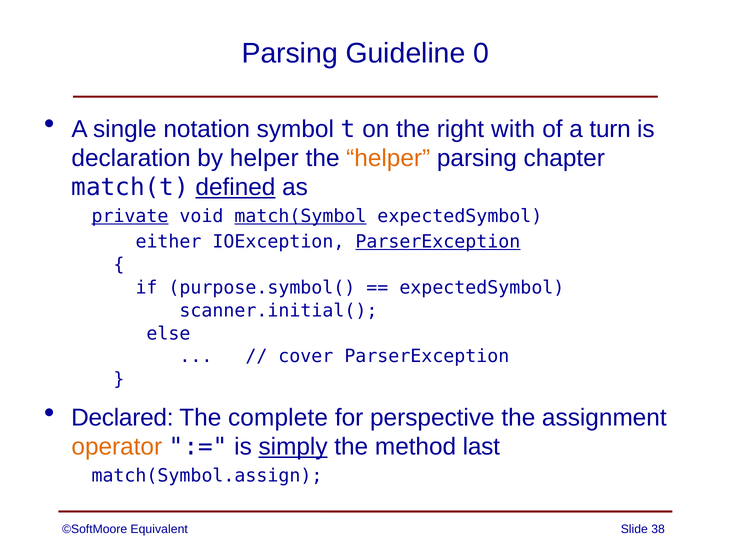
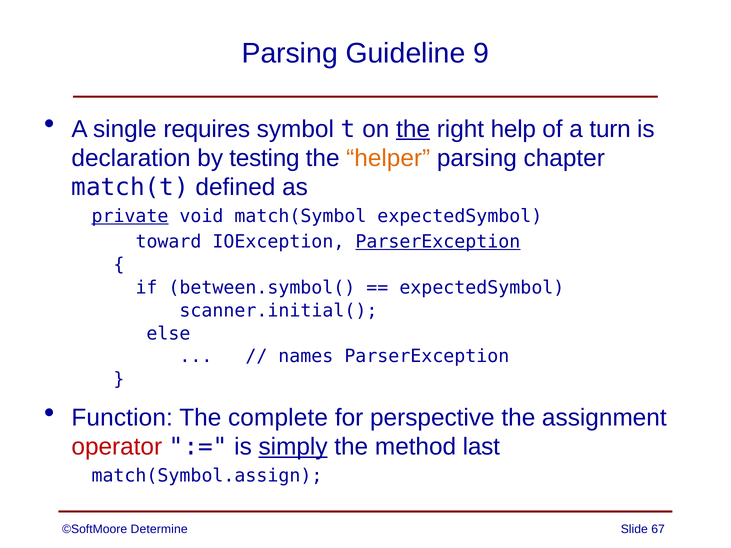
0: 0 -> 9
notation: notation -> requires
the at (413, 129) underline: none -> present
with: with -> help
by helper: helper -> testing
defined underline: present -> none
match(Symbol underline: present -> none
either: either -> toward
purpose.symbol(: purpose.symbol( -> between.symbol(
cover: cover -> names
Declared: Declared -> Function
operator colour: orange -> red
Equivalent: Equivalent -> Determine
38: 38 -> 67
